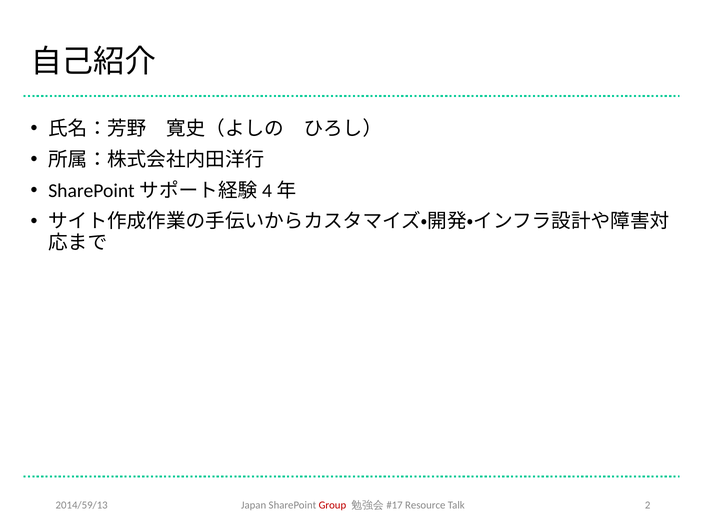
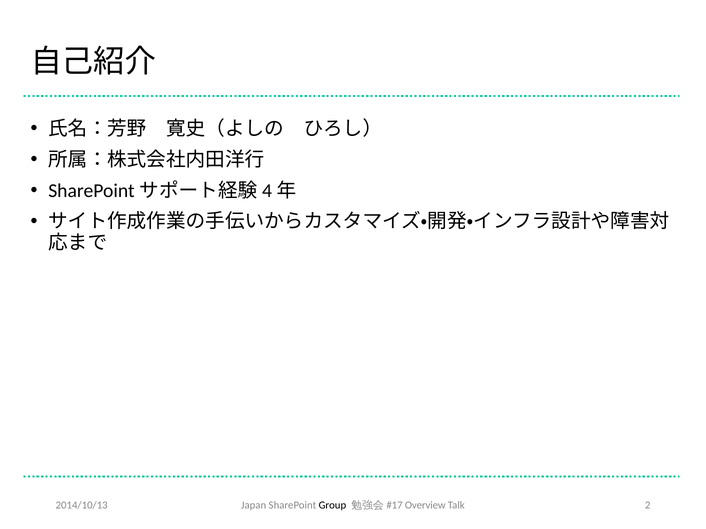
2014/59/13: 2014/59/13 -> 2014/10/13
Group colour: red -> black
Resource: Resource -> Overview
